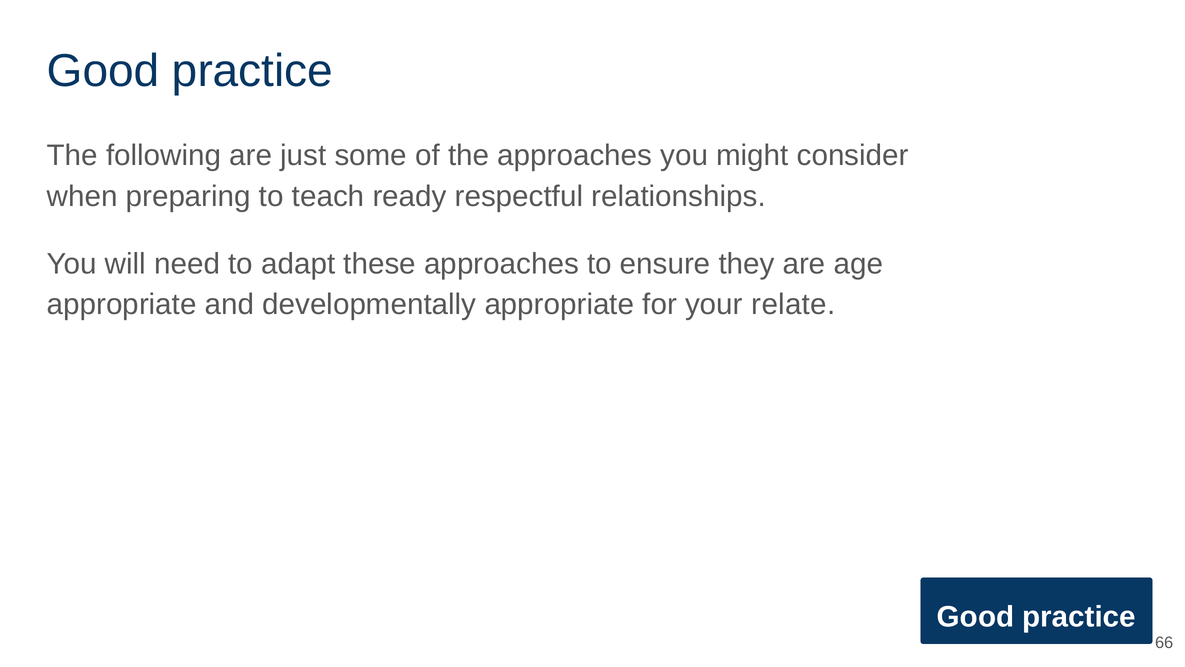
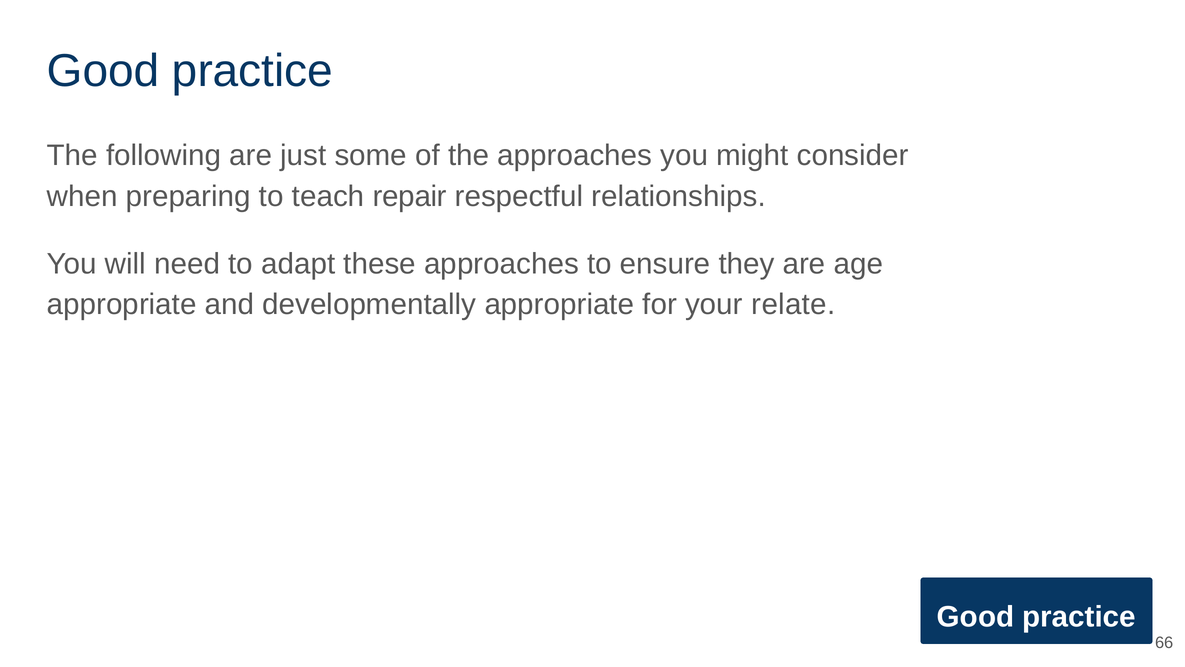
ready: ready -> repair
